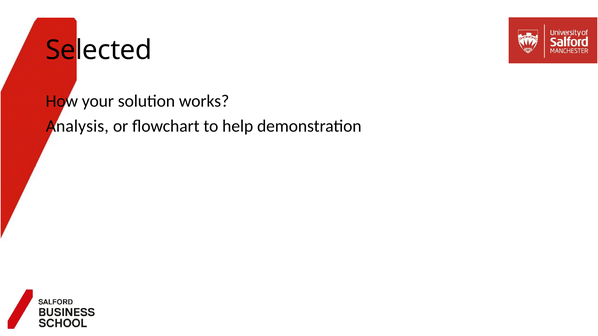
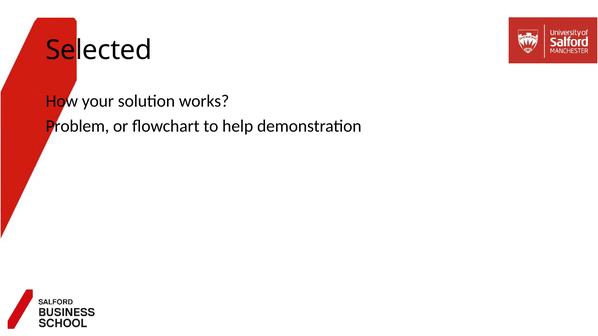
Analysis: Analysis -> Problem
